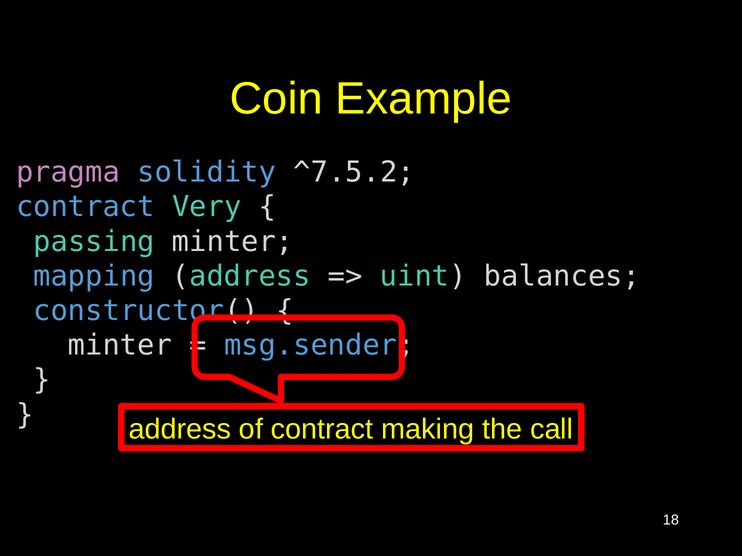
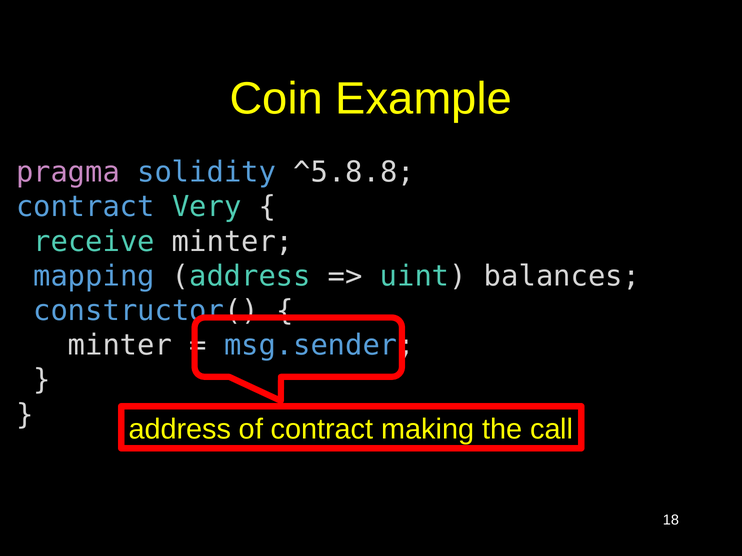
^7.5.2: ^7.5.2 -> ^5.8.8
passing: passing -> receive
